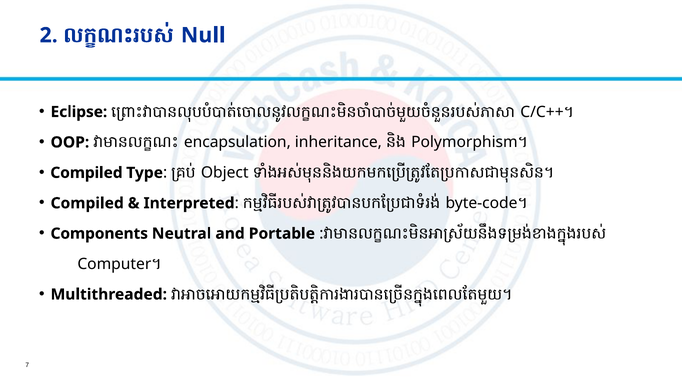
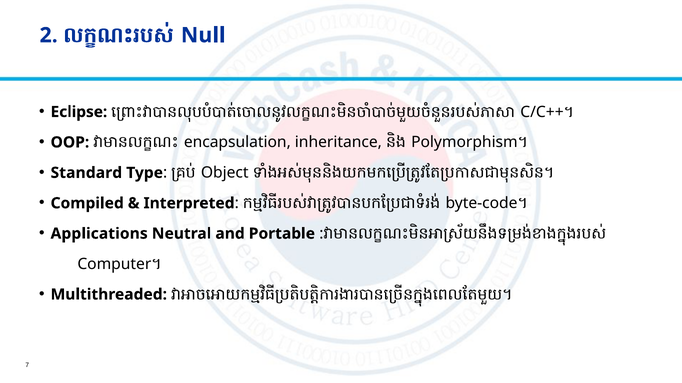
Compiled at (86, 173): Compiled -> Standard
Components: Components -> Applications
